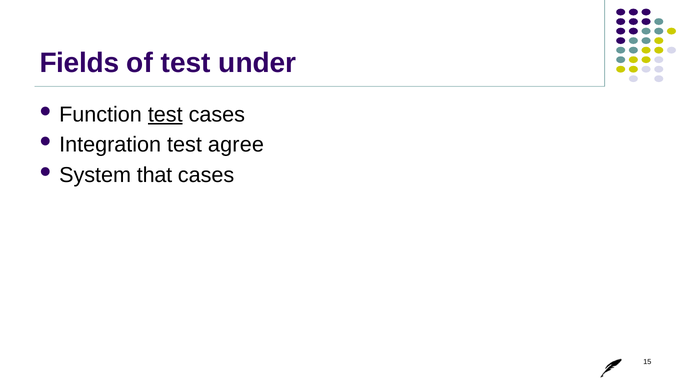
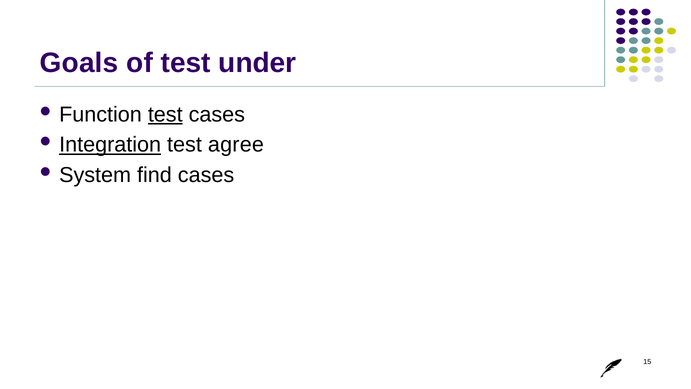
Fields: Fields -> Goals
Integration underline: none -> present
that: that -> find
